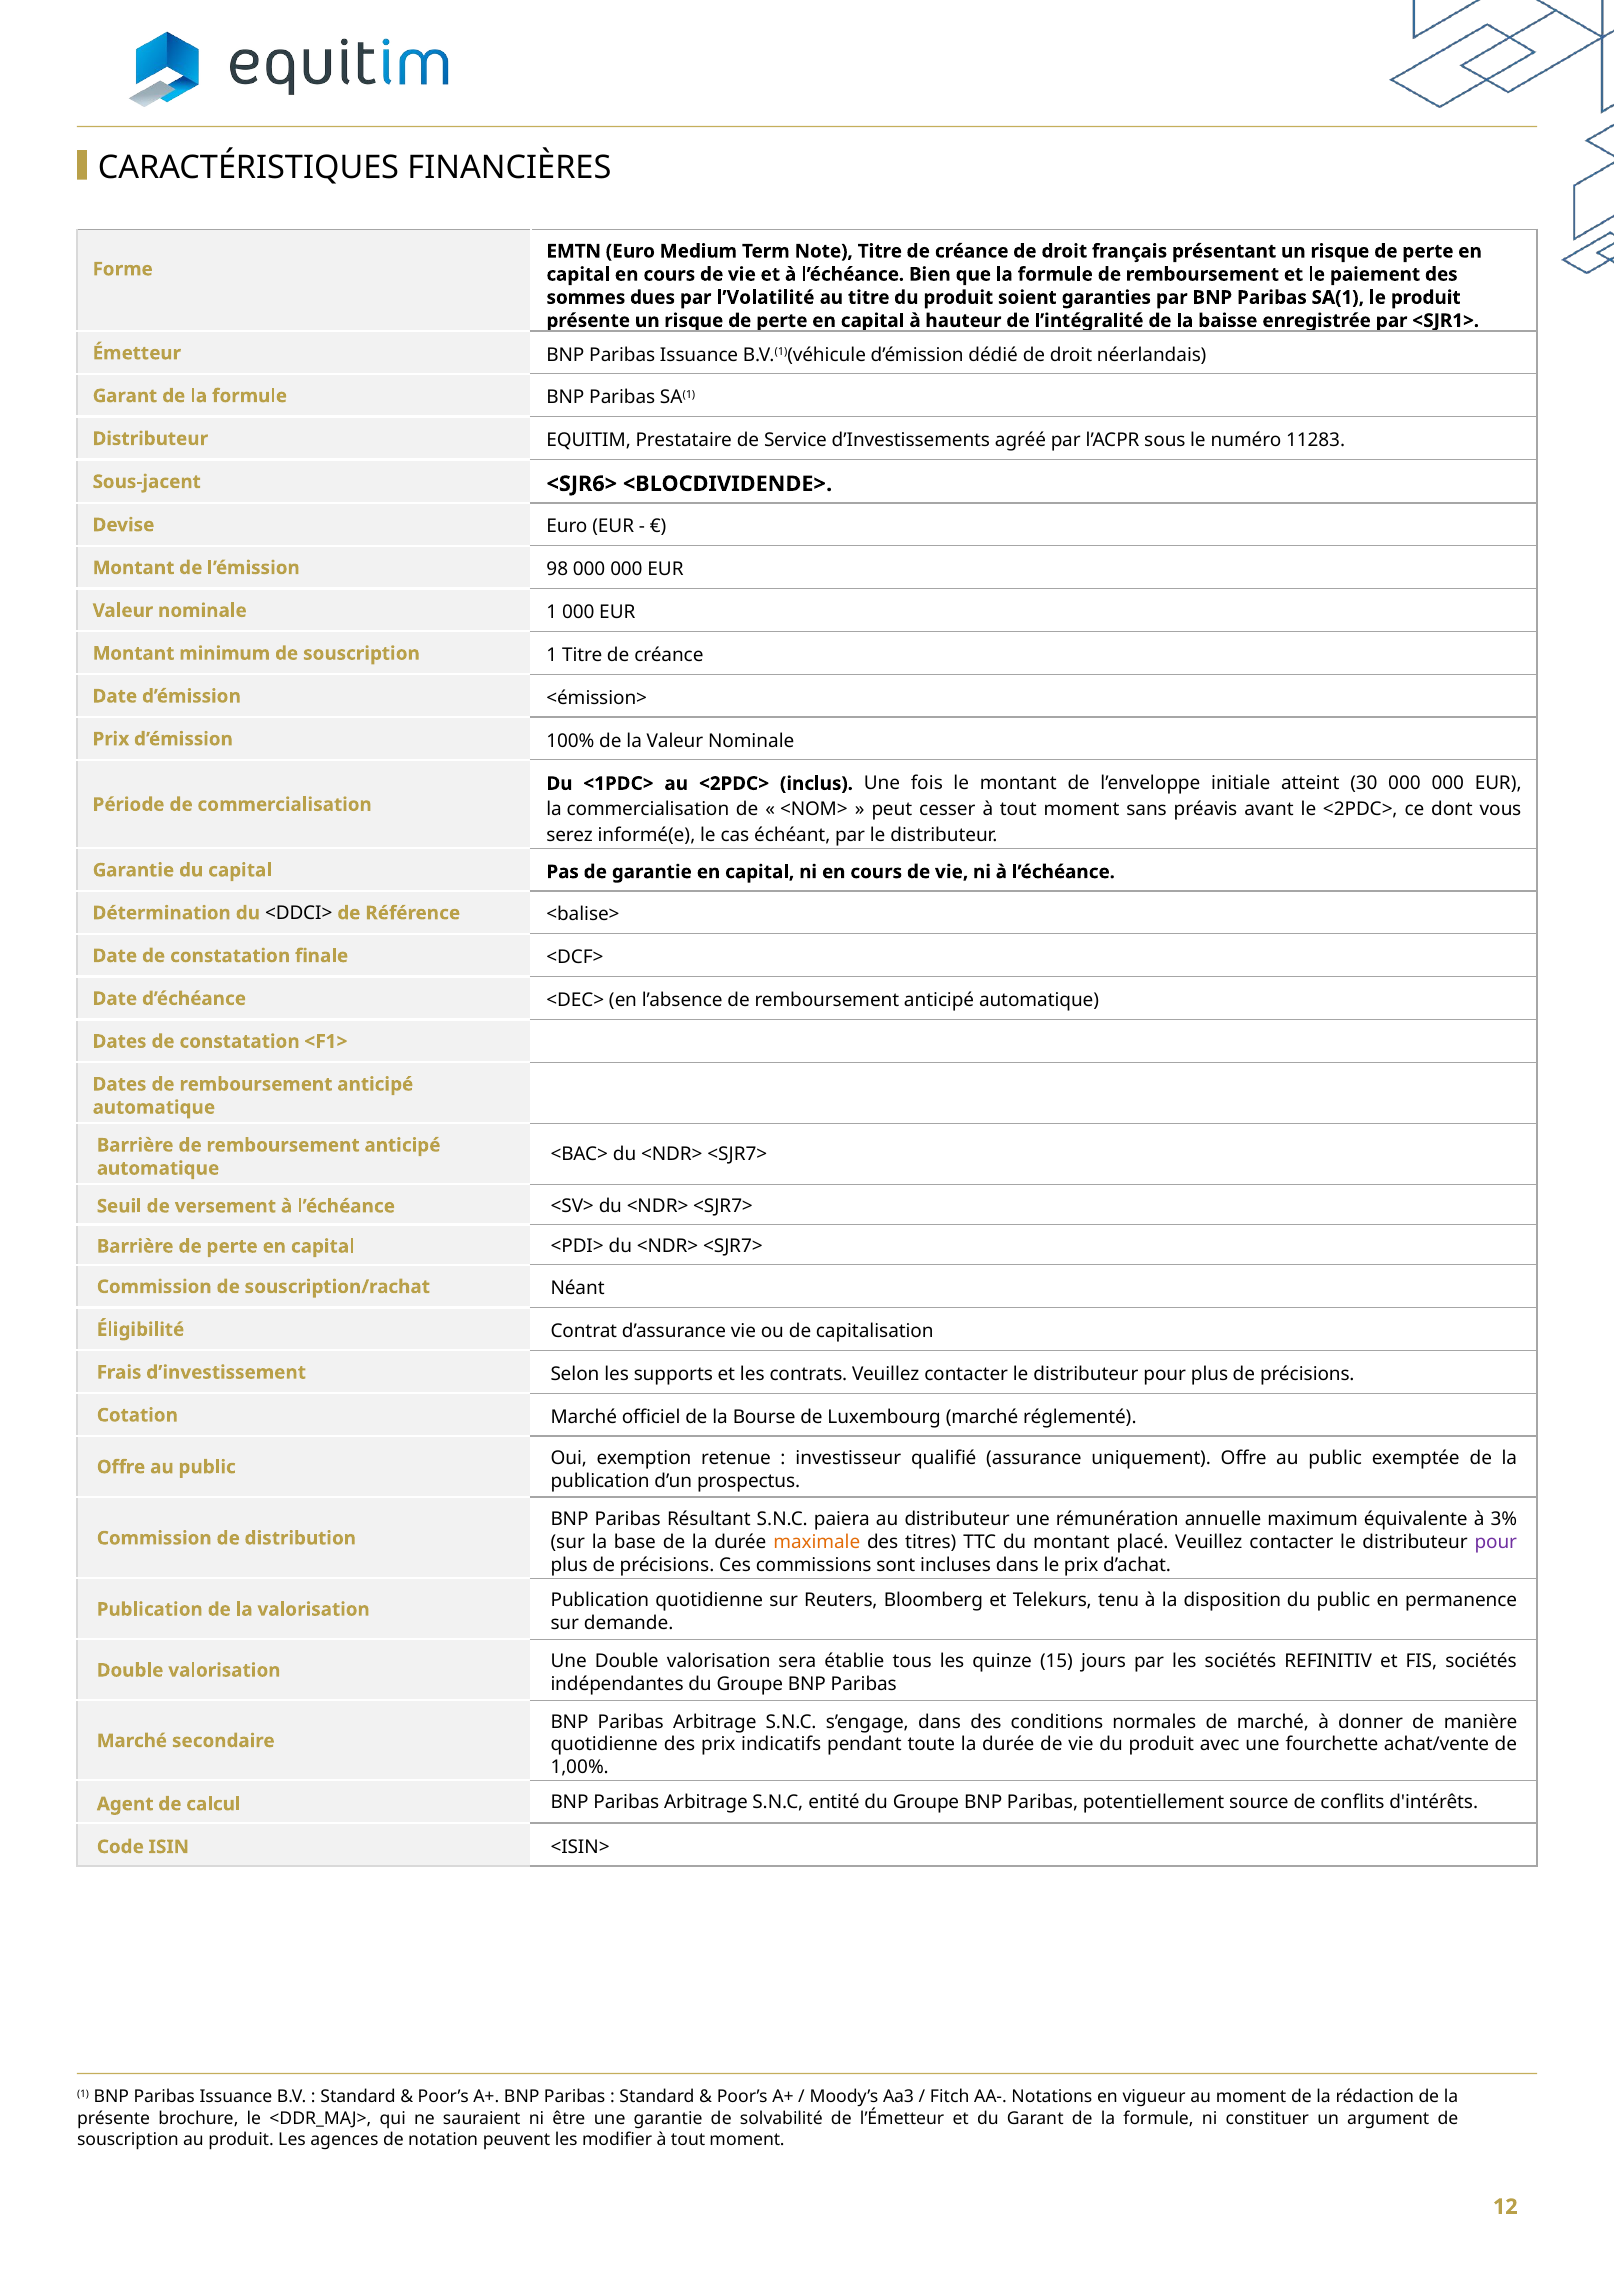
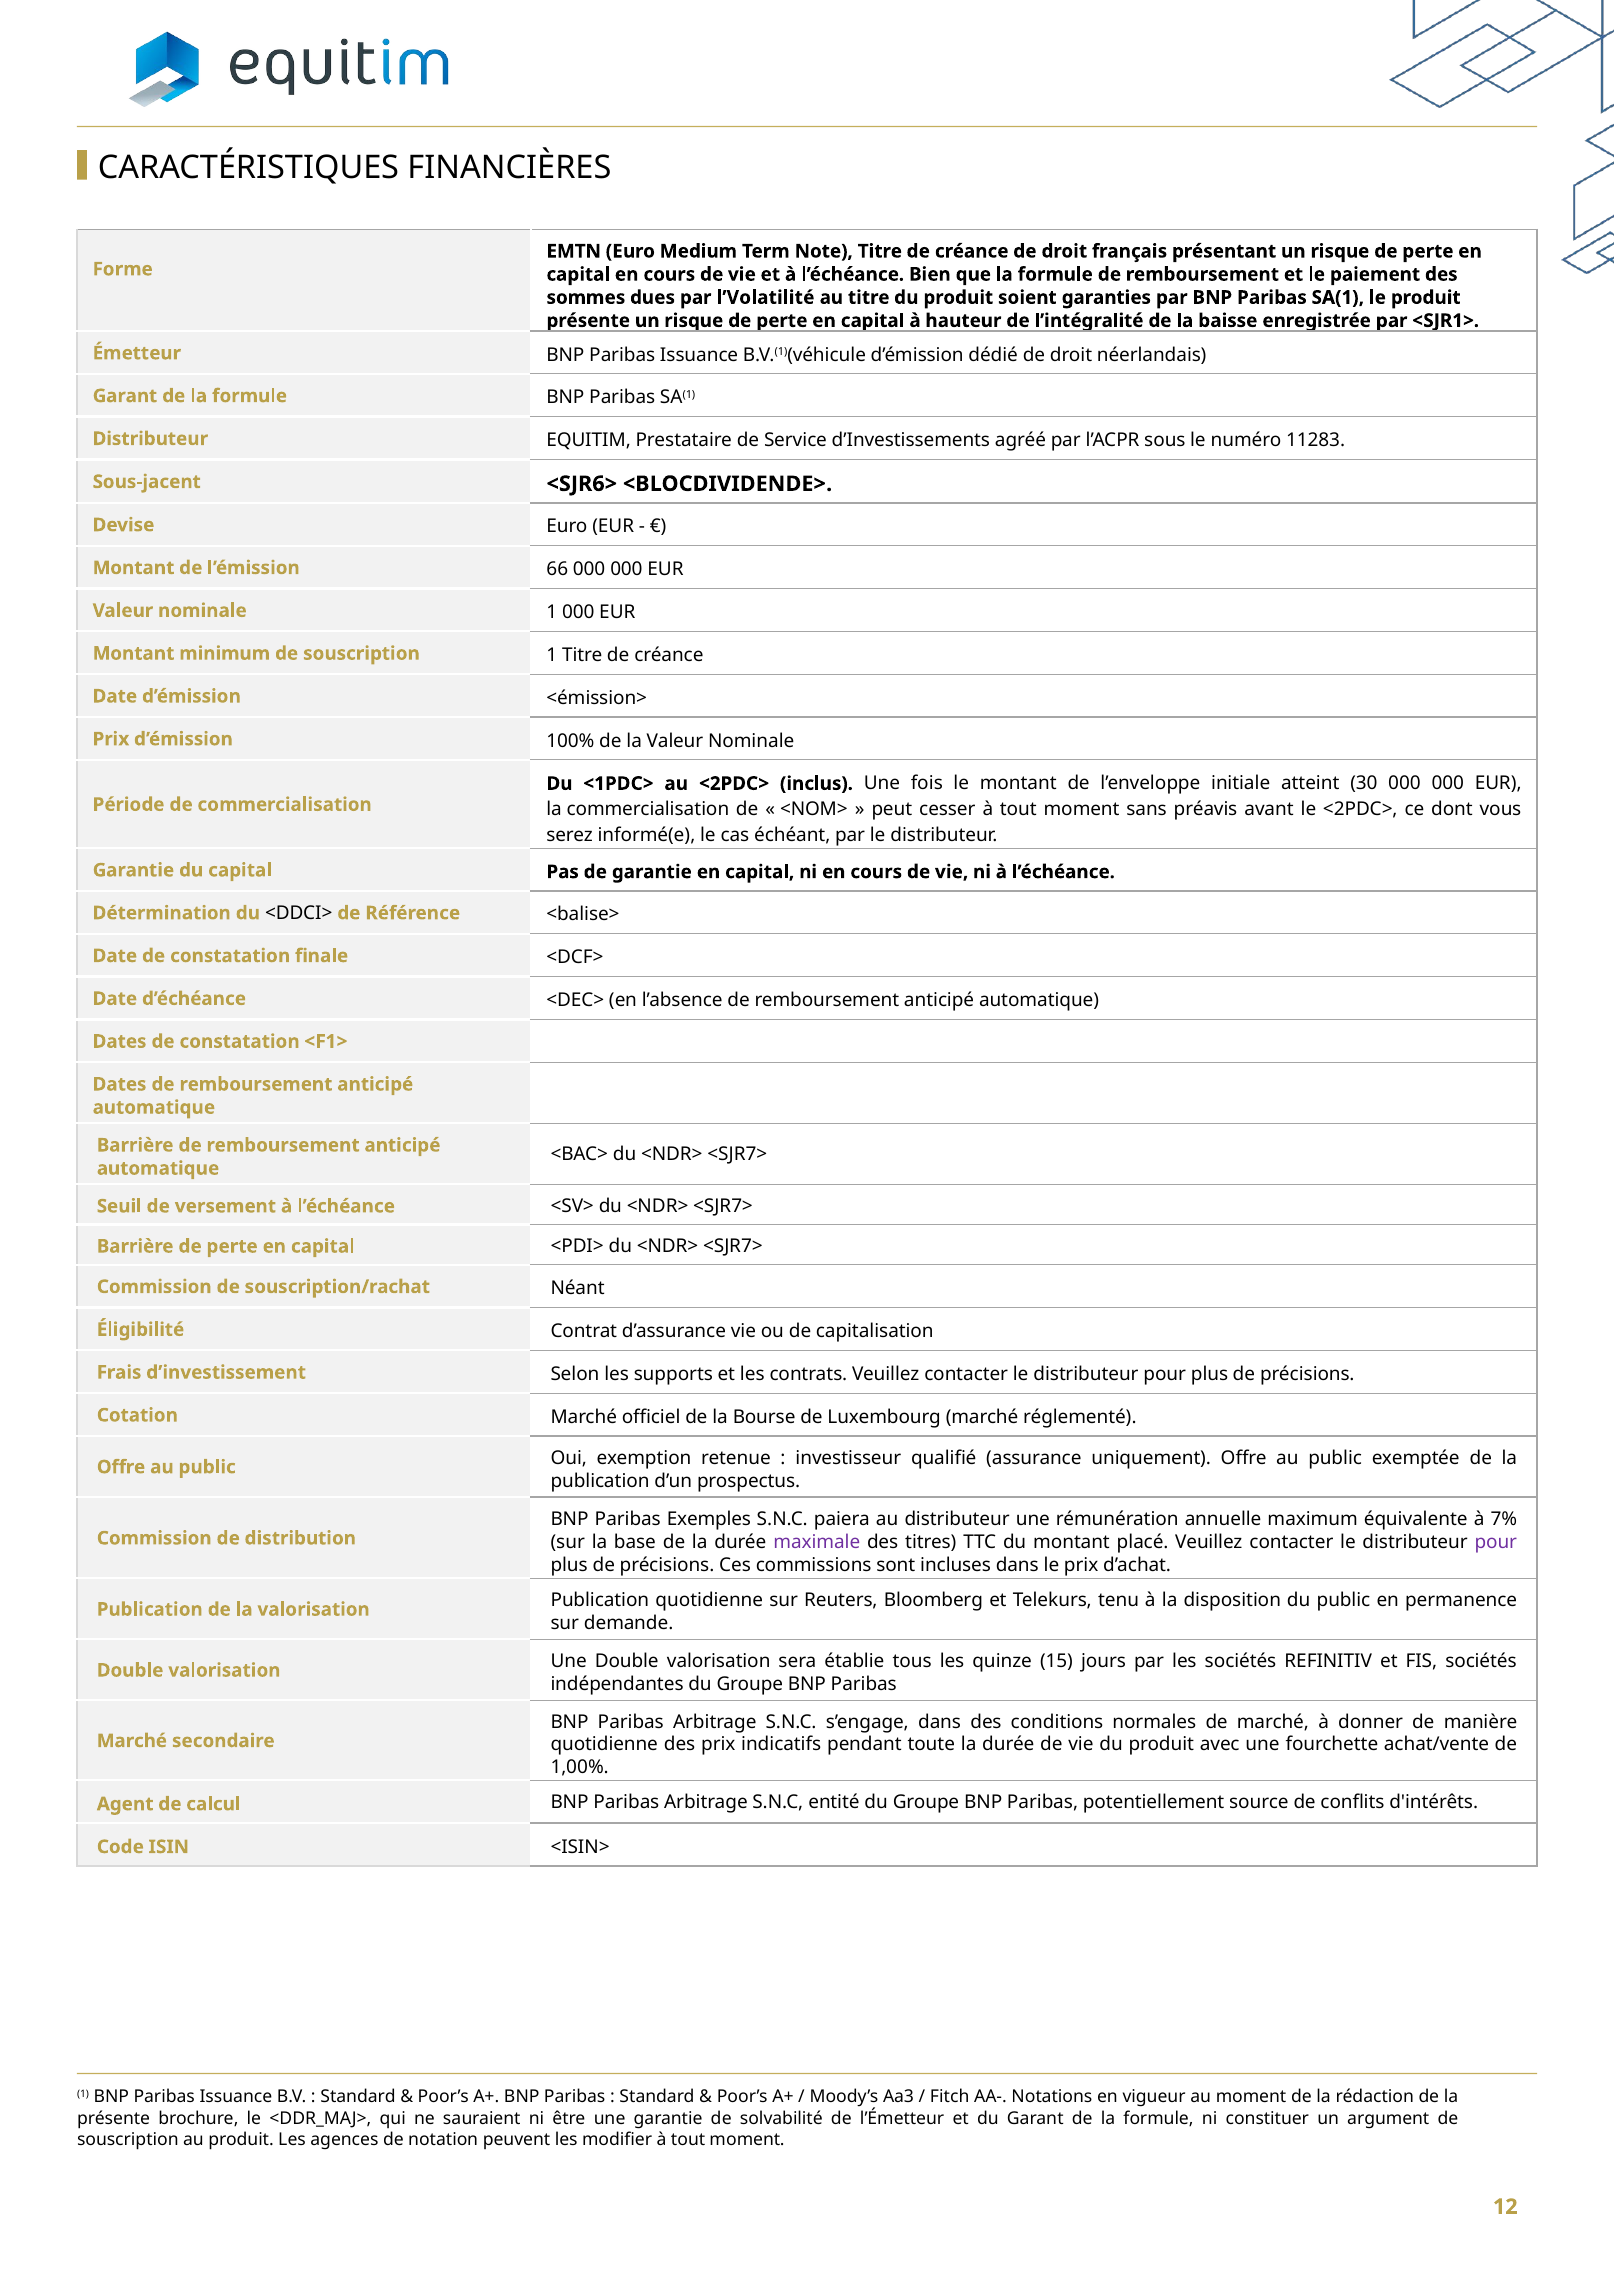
98: 98 -> 66
Résultant: Résultant -> Exemples
3%: 3% -> 7%
maximale colour: orange -> purple
